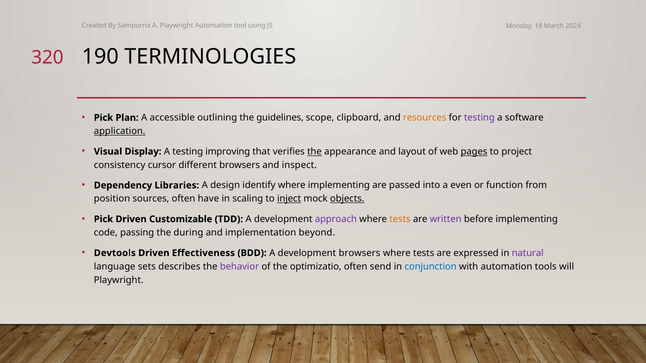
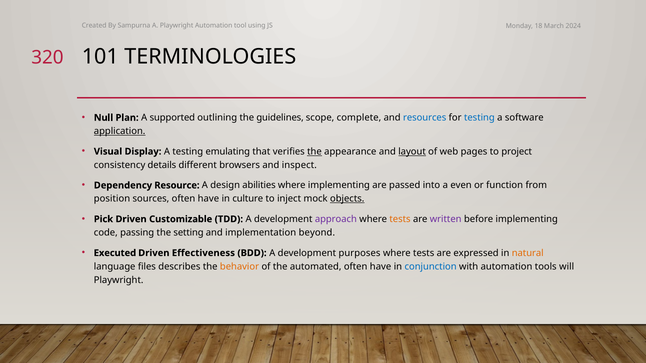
190: 190 -> 101
Pick at (103, 118): Pick -> Null
accessible: accessible -> supported
clipboard: clipboard -> complete
resources colour: orange -> blue
testing at (479, 118) colour: purple -> blue
improving: improving -> emulating
layout underline: none -> present
pages underline: present -> none
cursor: cursor -> details
Libraries: Libraries -> Resource
identify: identify -> abilities
scaling: scaling -> culture
inject underline: present -> none
during: during -> setting
Devtools: Devtools -> Executed
development browsers: browsers -> purposes
natural colour: purple -> orange
sets: sets -> files
behavior colour: purple -> orange
optimizatio: optimizatio -> automated
send at (381, 267): send -> have
